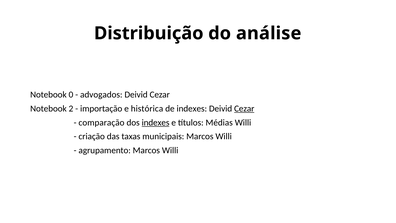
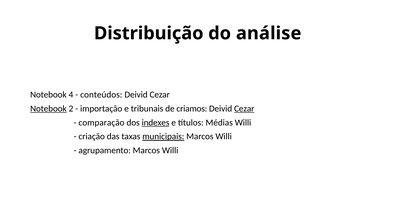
0: 0 -> 4
advogados: advogados -> conteúdos
Notebook at (48, 108) underline: none -> present
histórica: histórica -> tribunais
de indexes: indexes -> criamos
municipais underline: none -> present
